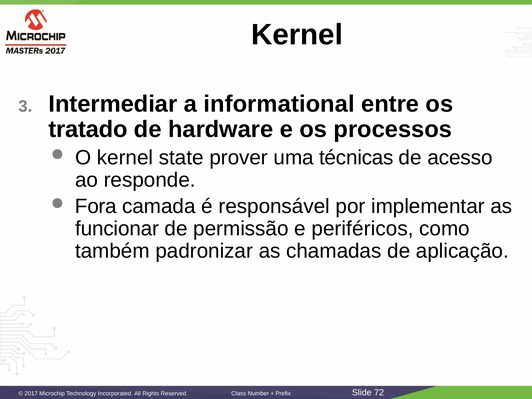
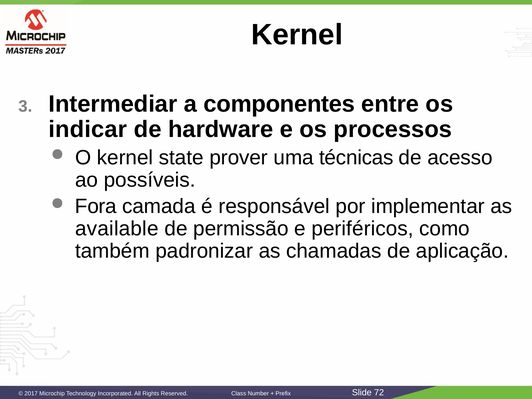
informational: informational -> componentes
tratado: tratado -> indicar
responde: responde -> possíveis
funcionar: funcionar -> available
